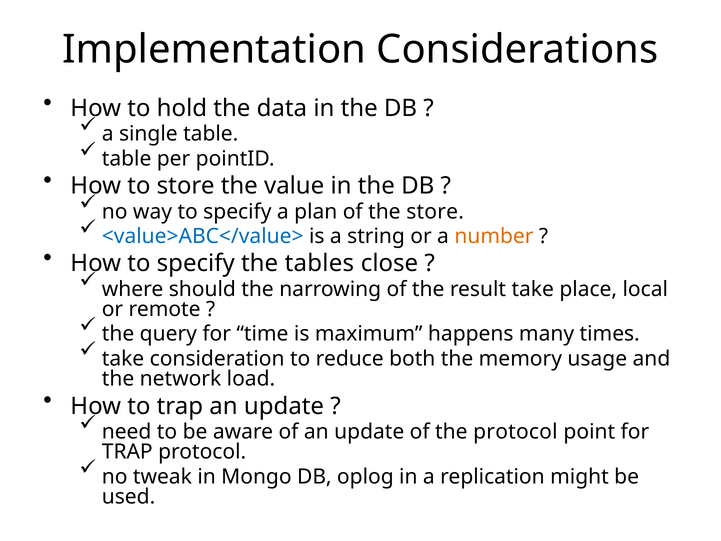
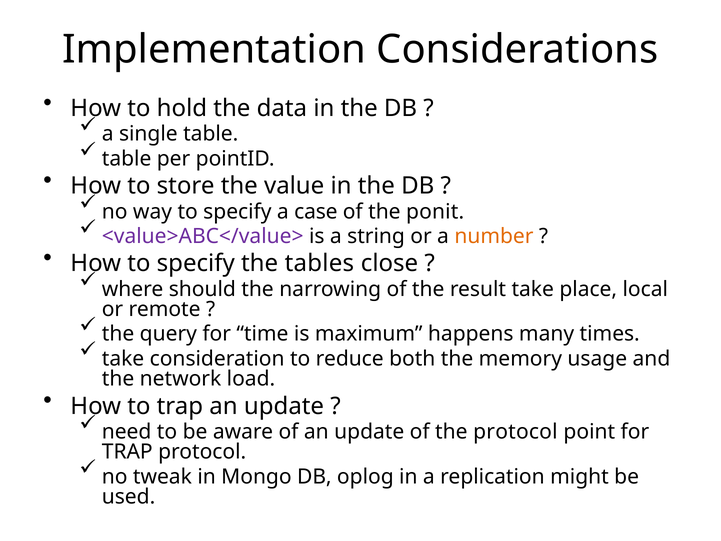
plan: plan -> case
the store: store -> ponit
<value>ABC</value> colour: blue -> purple
